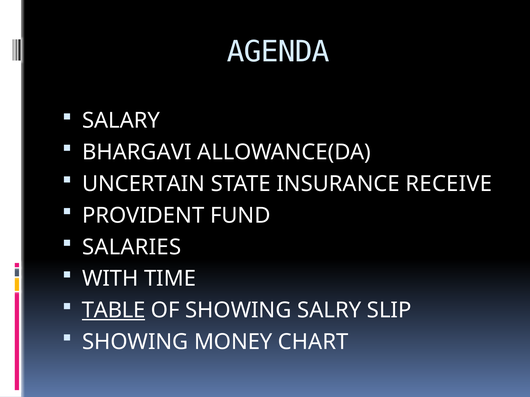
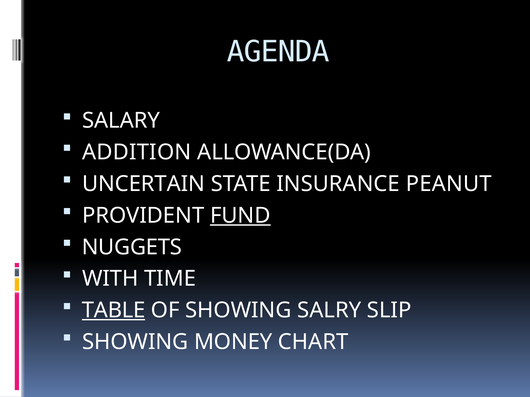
BHARGAVI: BHARGAVI -> ADDITION
RECEIVE: RECEIVE -> PEANUT
FUND underline: none -> present
SALARIES: SALARIES -> NUGGETS
